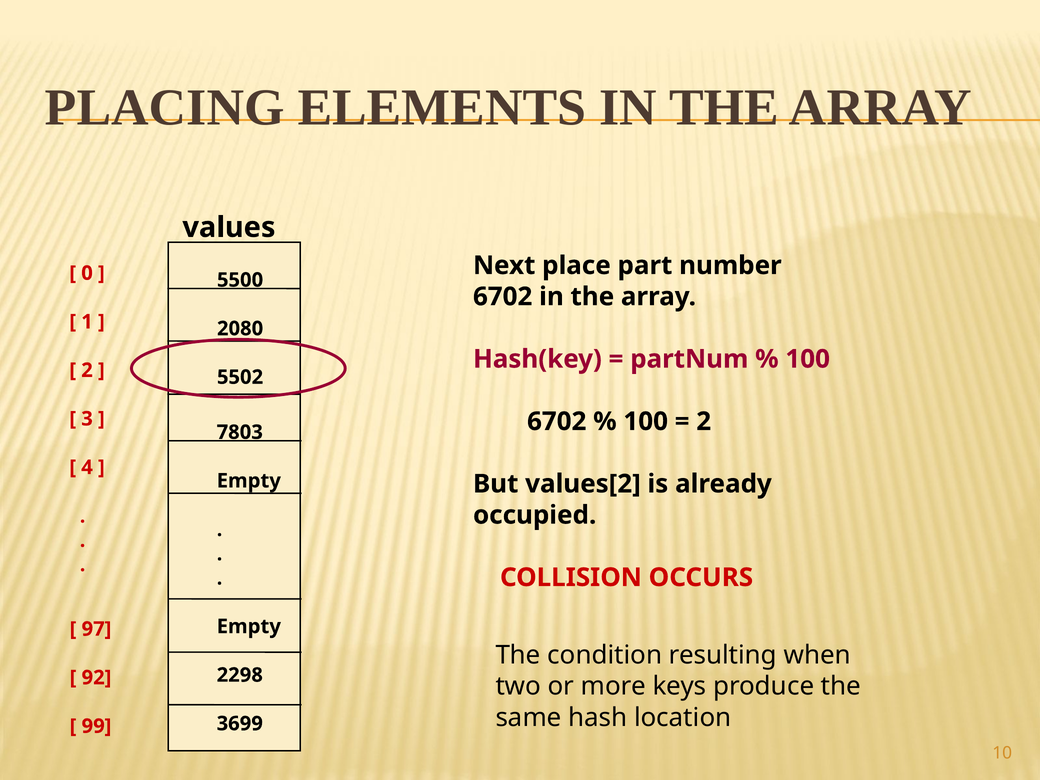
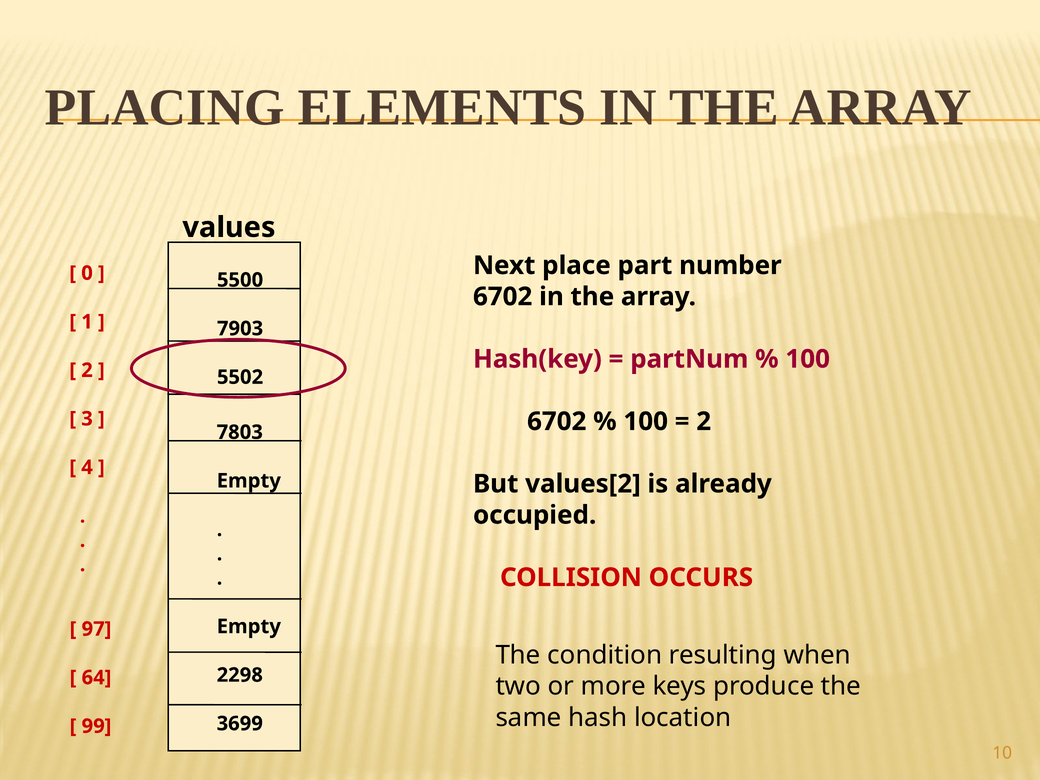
2080: 2080 -> 7903
92: 92 -> 64
